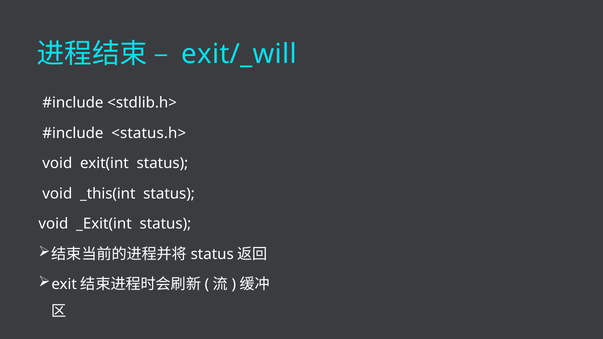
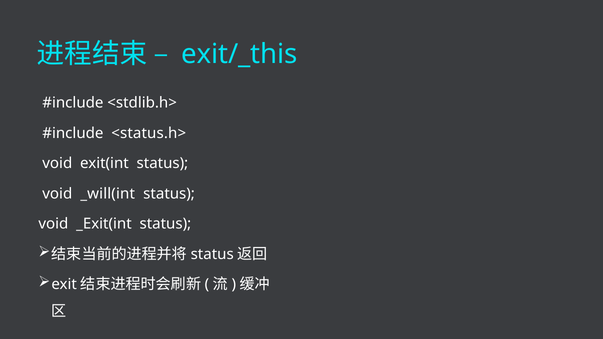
exit/_will: exit/_will -> exit/_this
_this(int: _this(int -> _will(int
